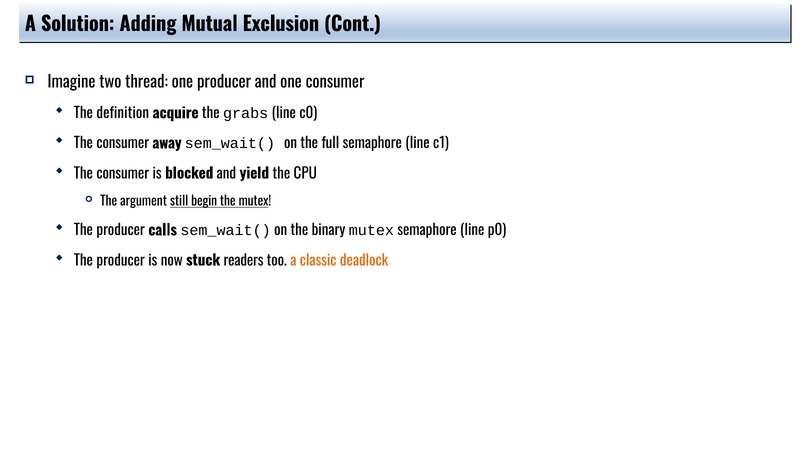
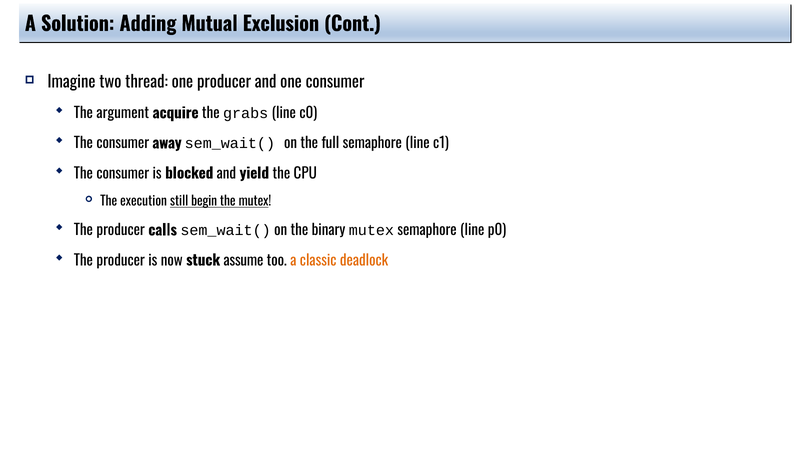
definition: definition -> argument
argument: argument -> execution
readers: readers -> assume
